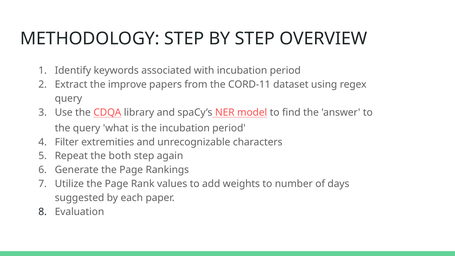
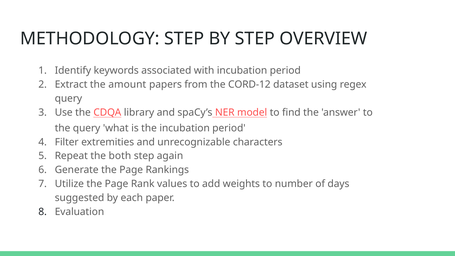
improve: improve -> amount
CORD-11: CORD-11 -> CORD-12
